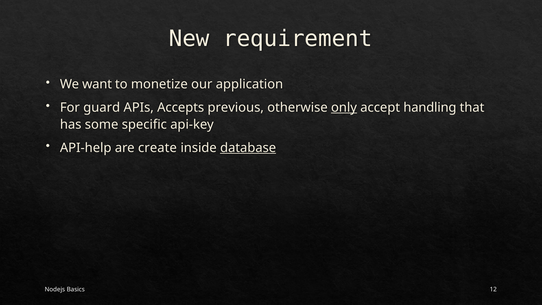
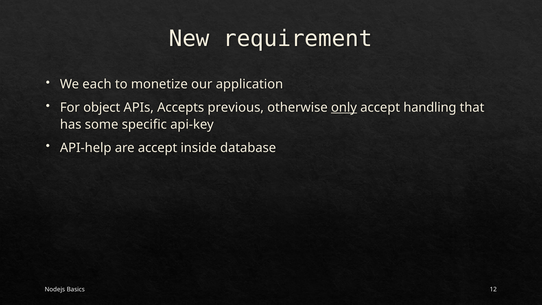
want: want -> each
guard: guard -> object
are create: create -> accept
database underline: present -> none
